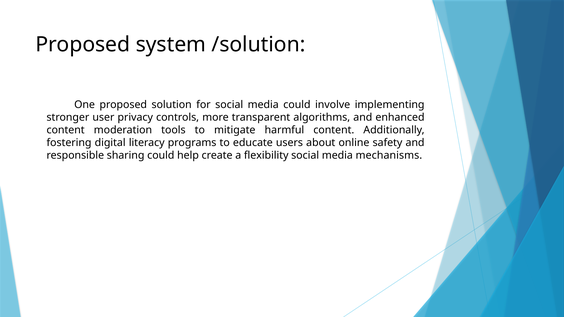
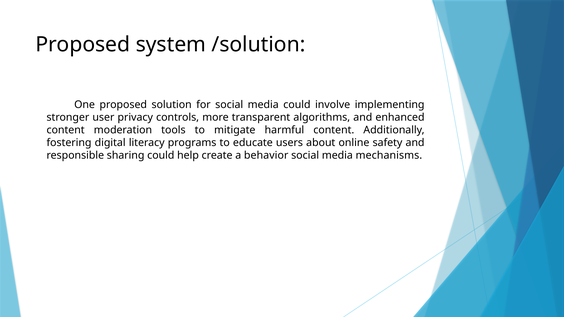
flexibility: flexibility -> behavior
